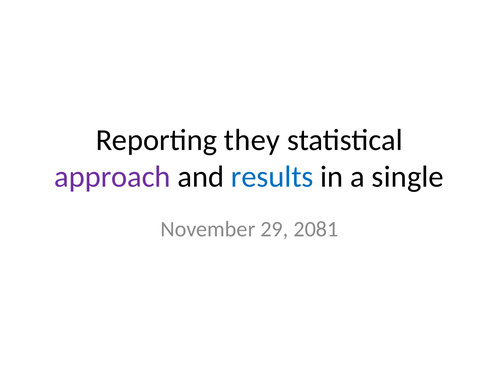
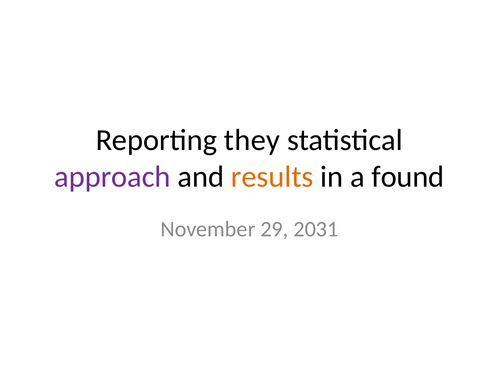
results colour: blue -> orange
single: single -> found
2081: 2081 -> 2031
